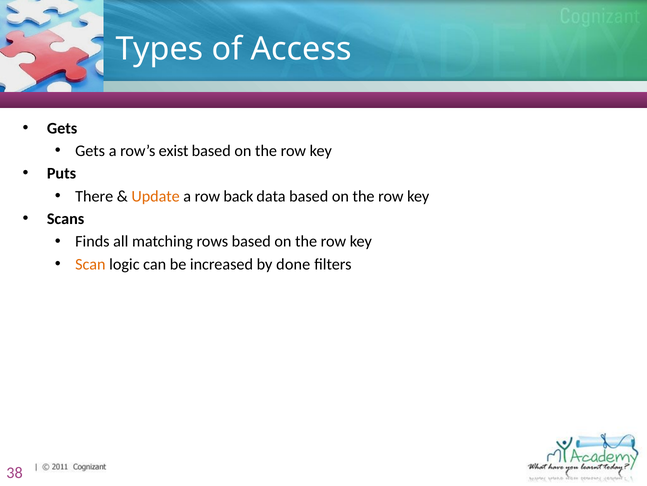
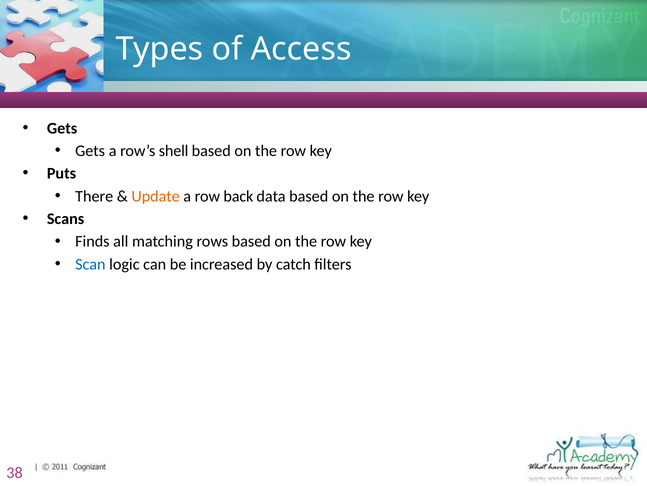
exist: exist -> shell
Scan colour: orange -> blue
done: done -> catch
